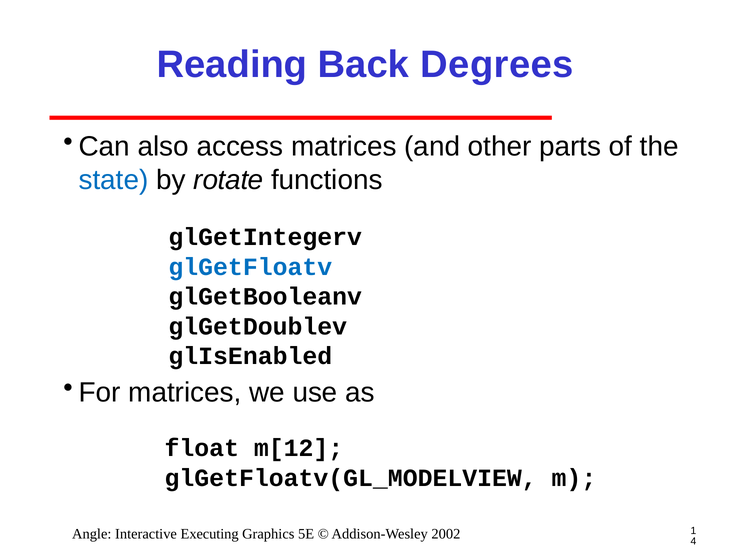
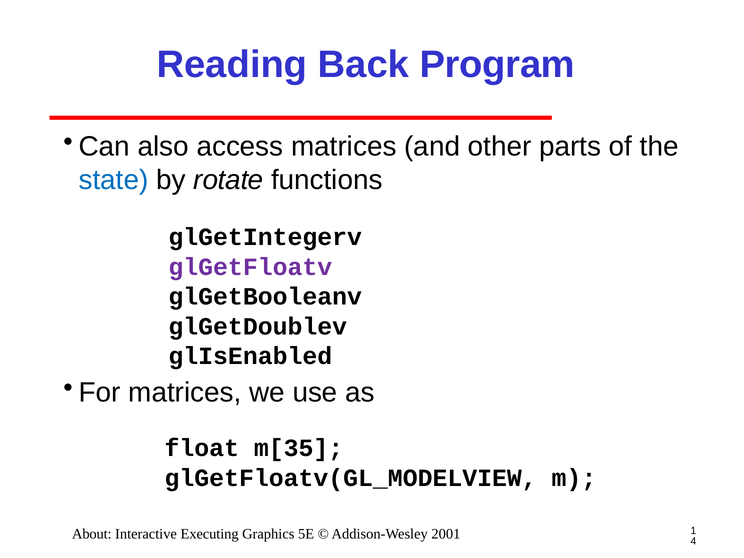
Degrees: Degrees -> Program
glGetFloatv colour: blue -> purple
m[12: m[12 -> m[35
Angle: Angle -> About
2002: 2002 -> 2001
